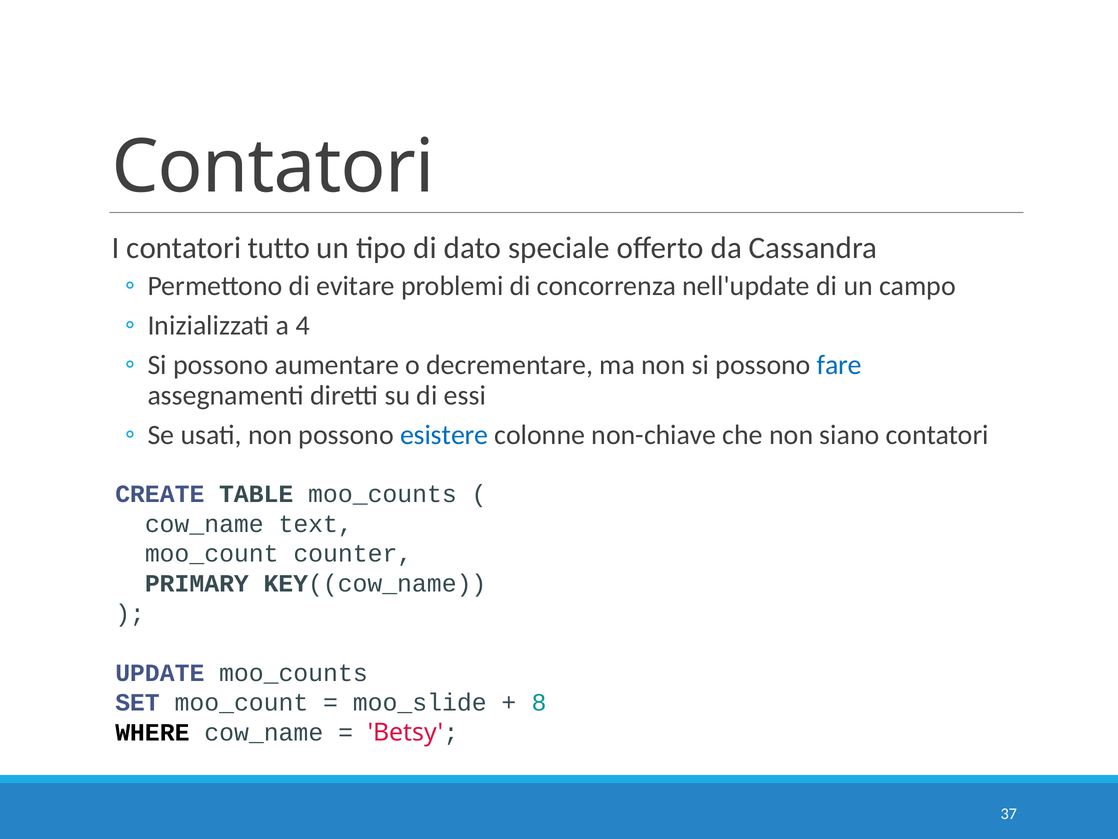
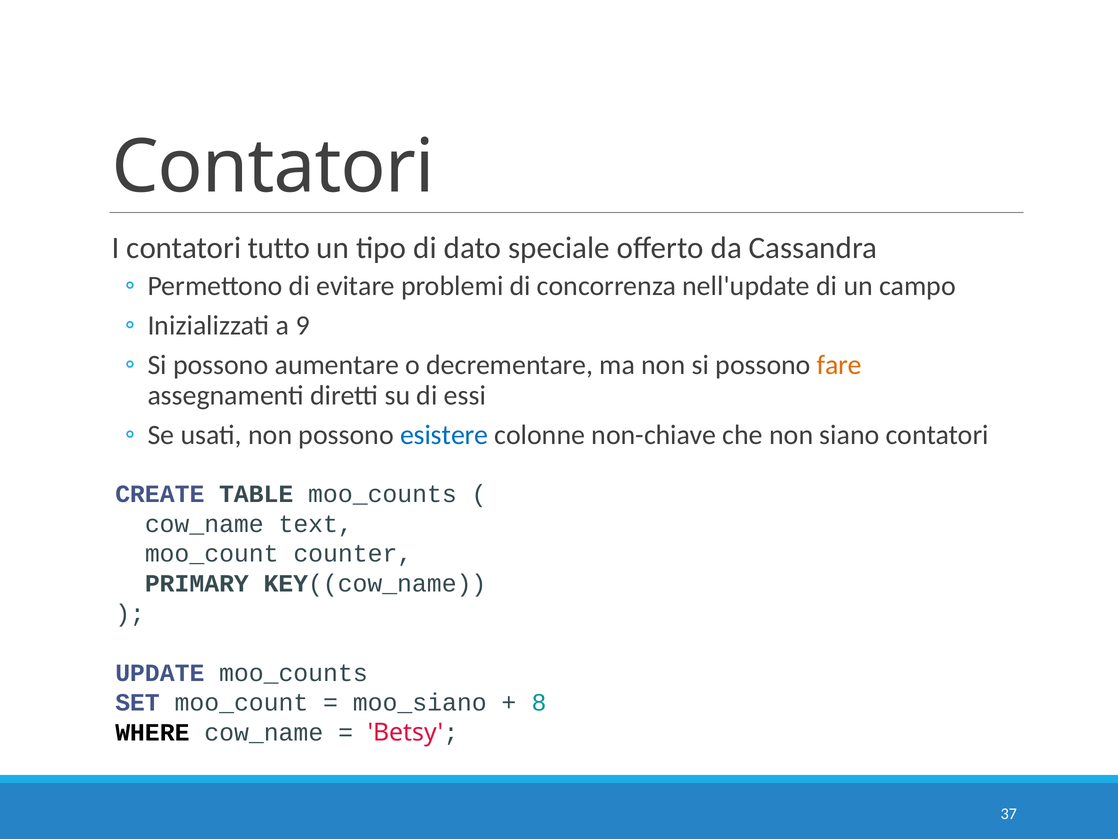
4: 4 -> 9
fare colour: blue -> orange
moo_slide: moo_slide -> moo_siano
